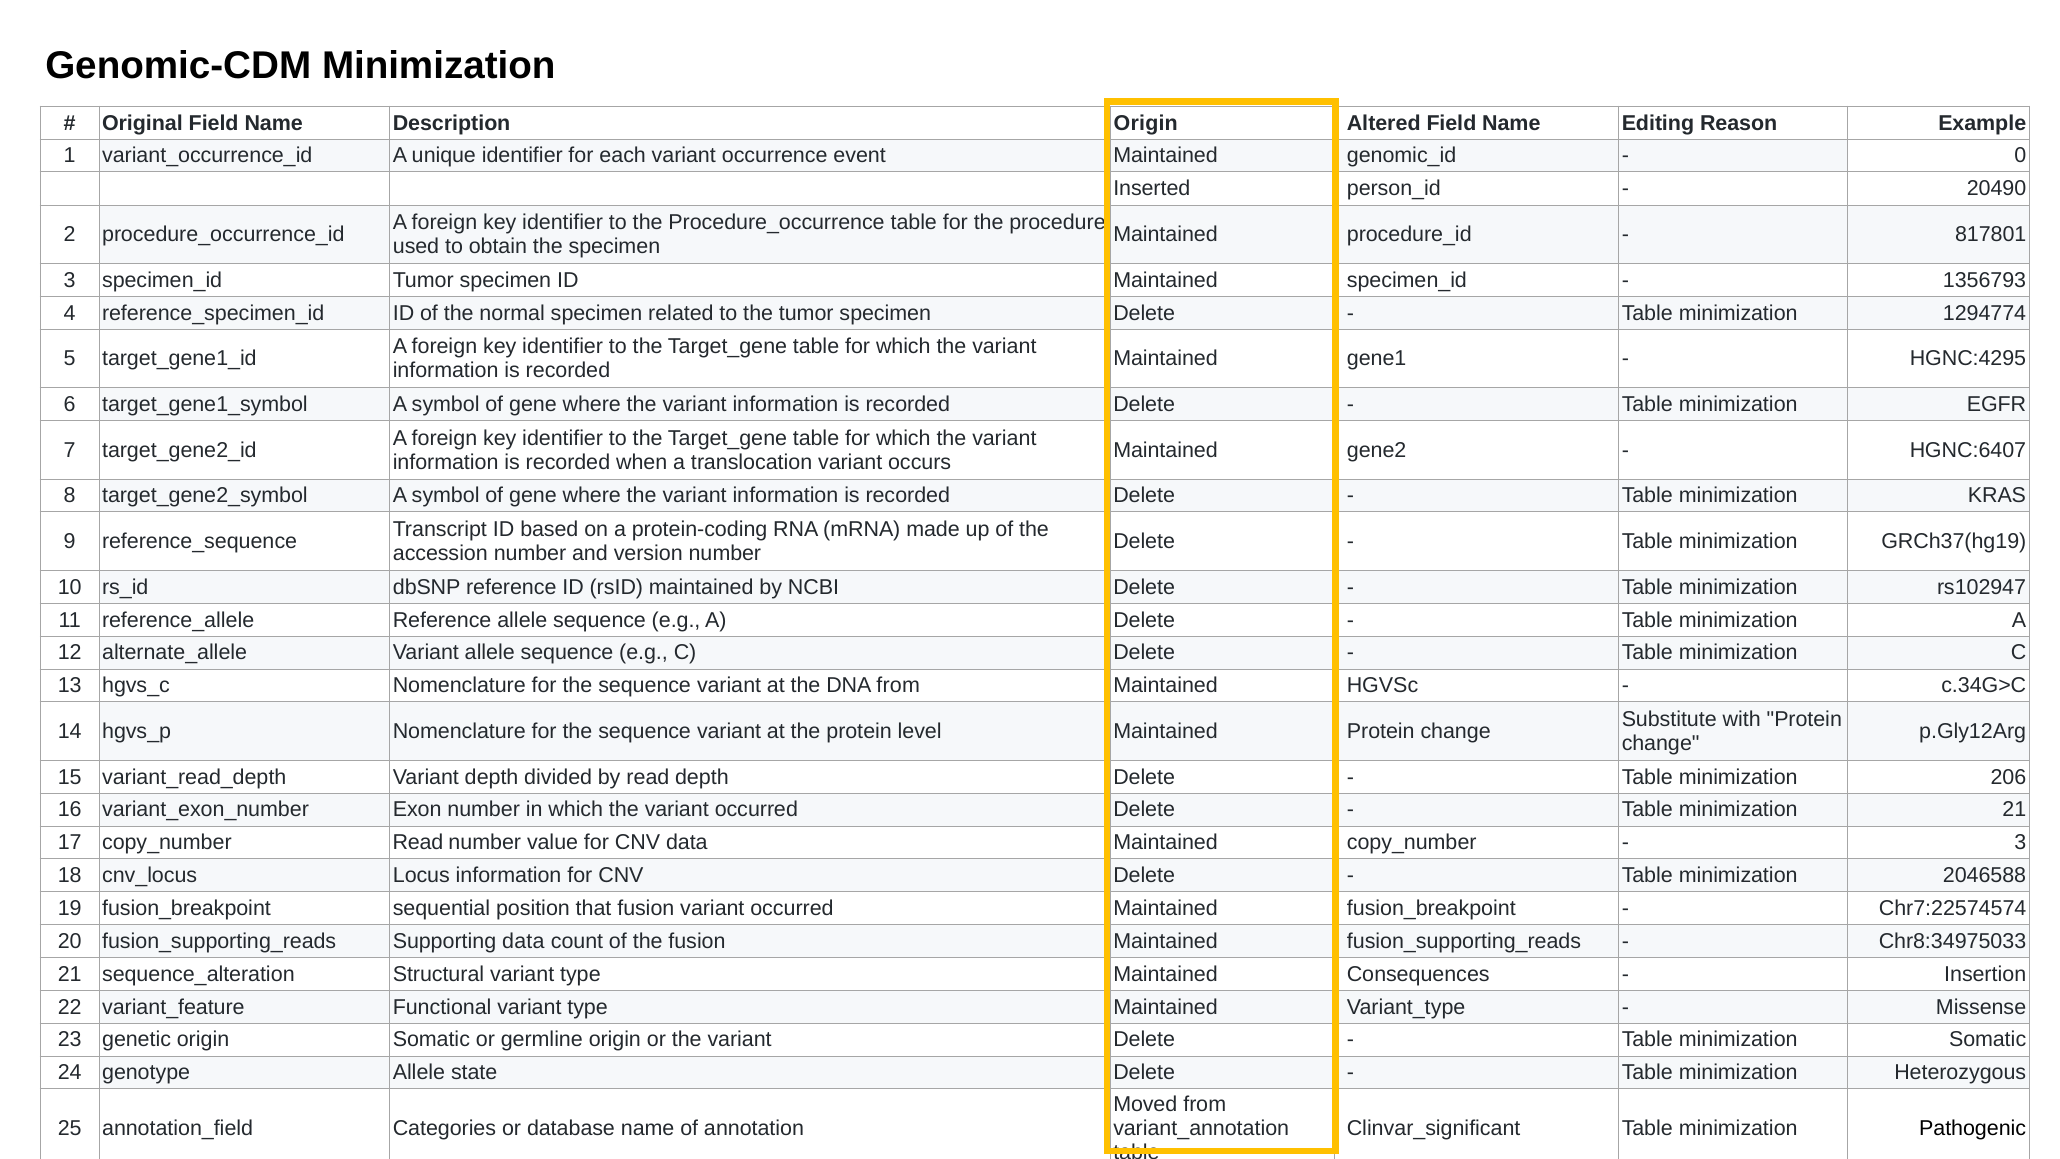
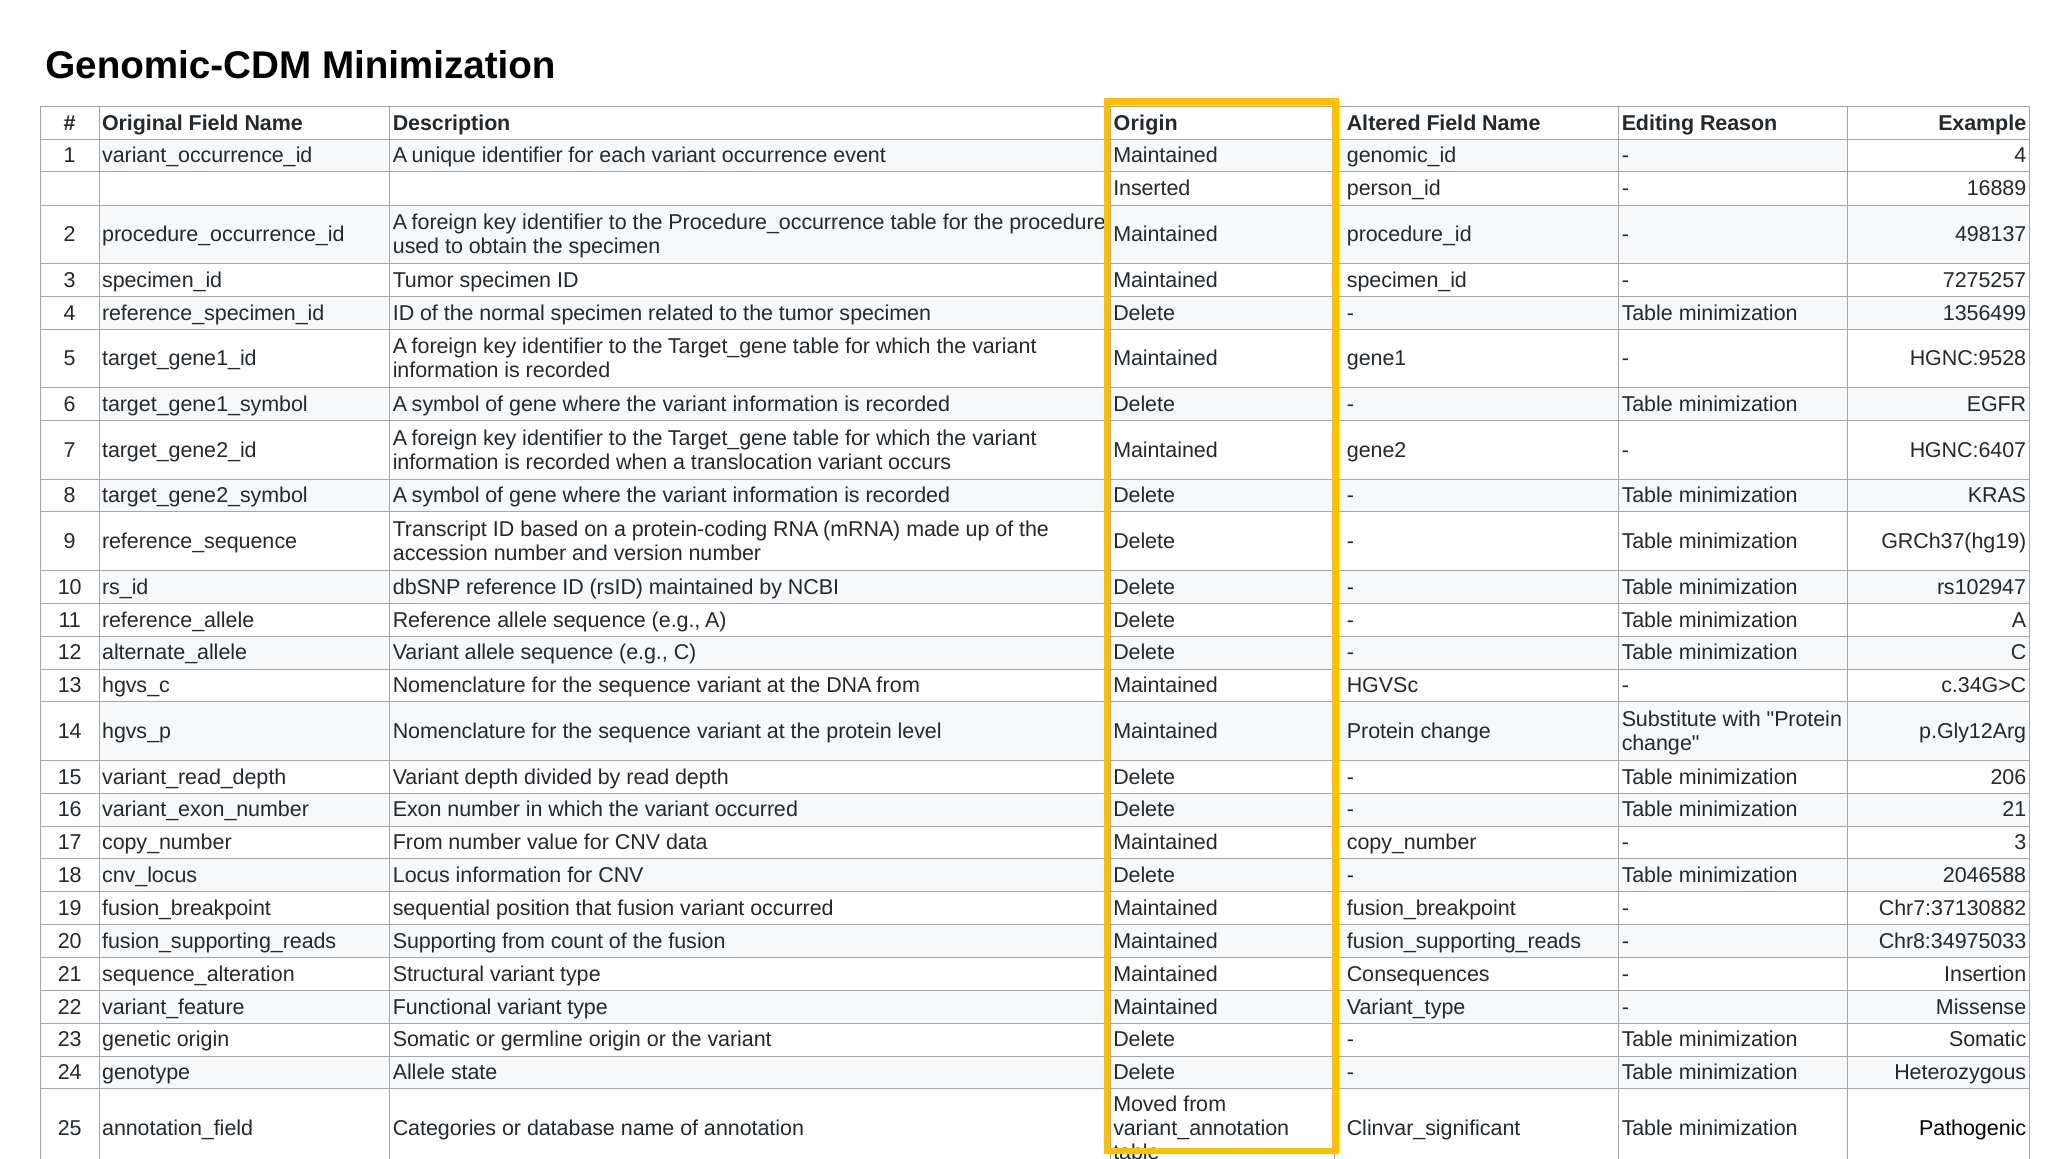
0 at (2020, 156): 0 -> 4
20490: 20490 -> 16889
817801: 817801 -> 498137
1356793: 1356793 -> 7275257
1294774: 1294774 -> 1356499
HGNC:4295: HGNC:4295 -> HGNC:9528
Read at (418, 843): Read -> From
Chr7:22574574: Chr7:22574574 -> Chr7:37130882
Supporting data: data -> from
